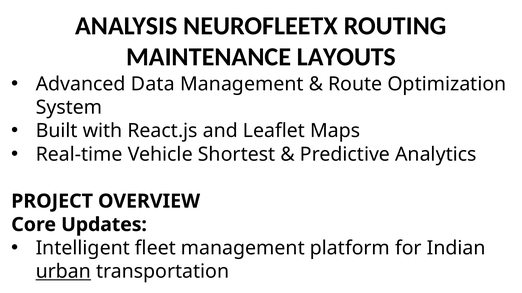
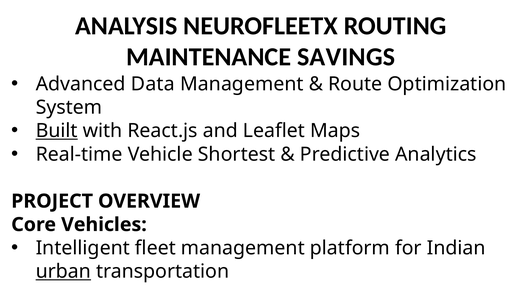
LAYOUTS: LAYOUTS -> SAVINGS
Built underline: none -> present
Updates: Updates -> Vehicles
